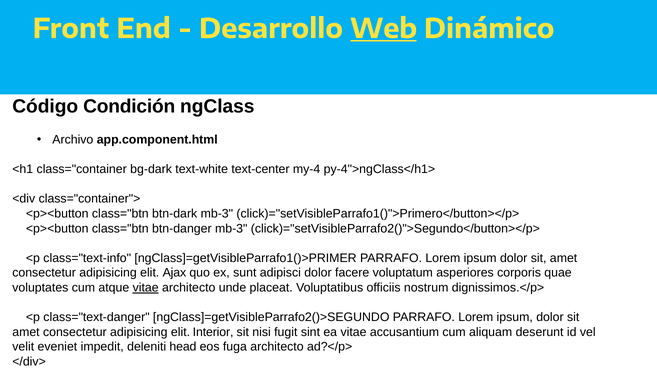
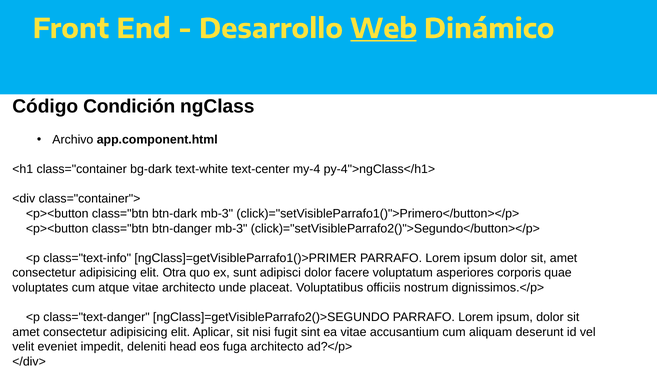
Ajax: Ajax -> Otra
vitae at (146, 287) underline: present -> none
Interior: Interior -> Aplicar
